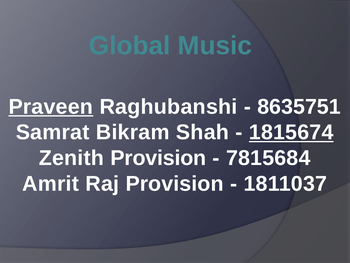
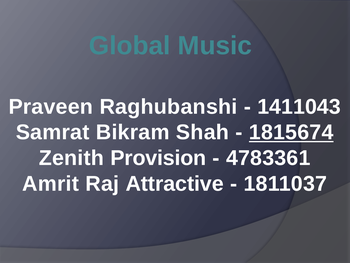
Praveen underline: present -> none
8635751: 8635751 -> 1411043
7815684: 7815684 -> 4783361
Raj Provision: Provision -> Attractive
